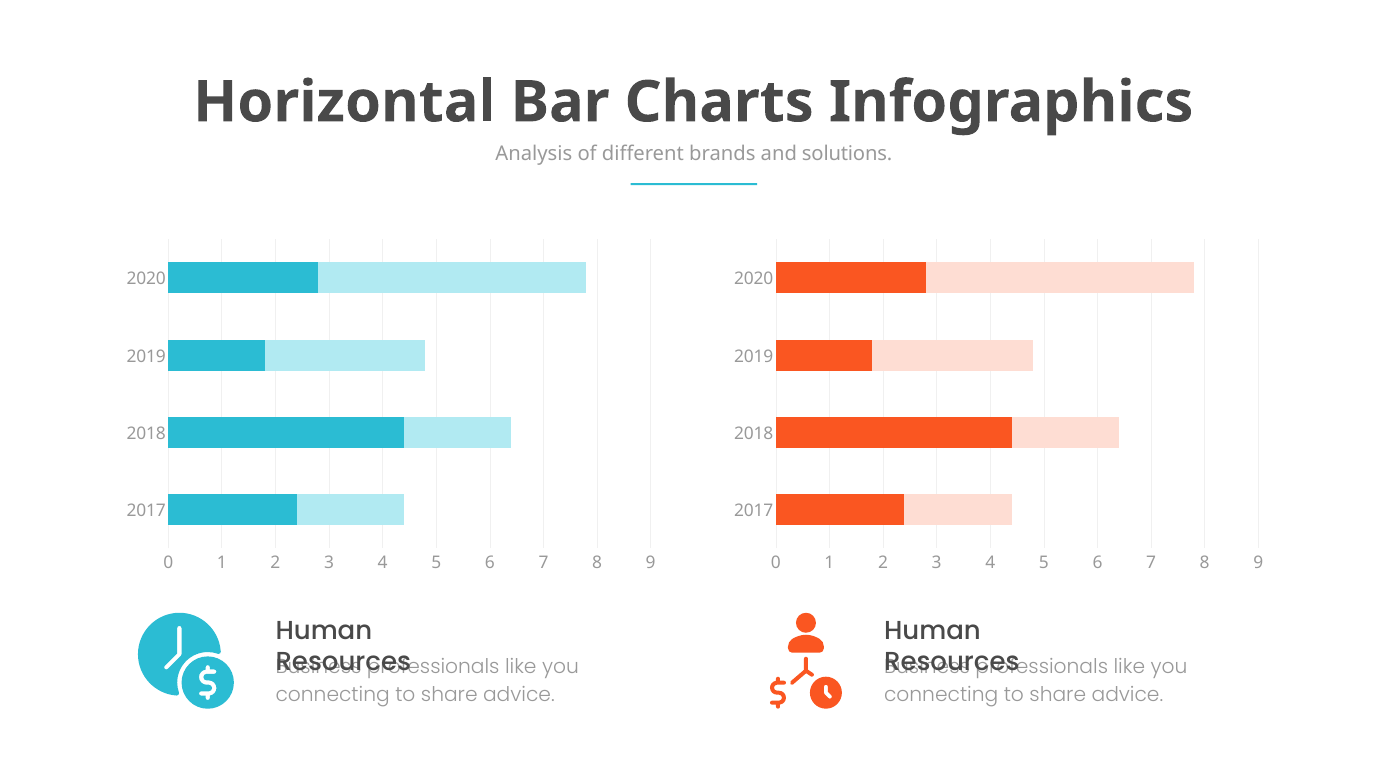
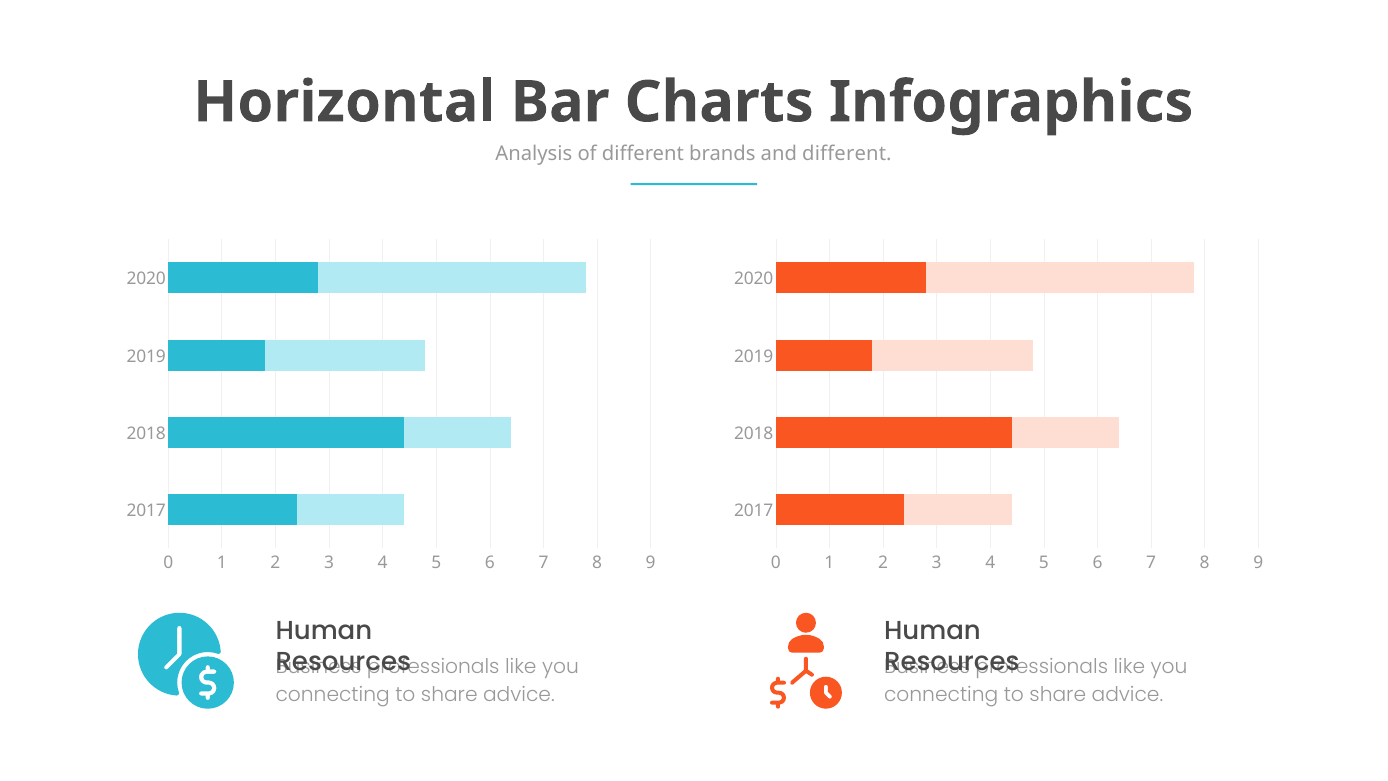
and solutions: solutions -> different
